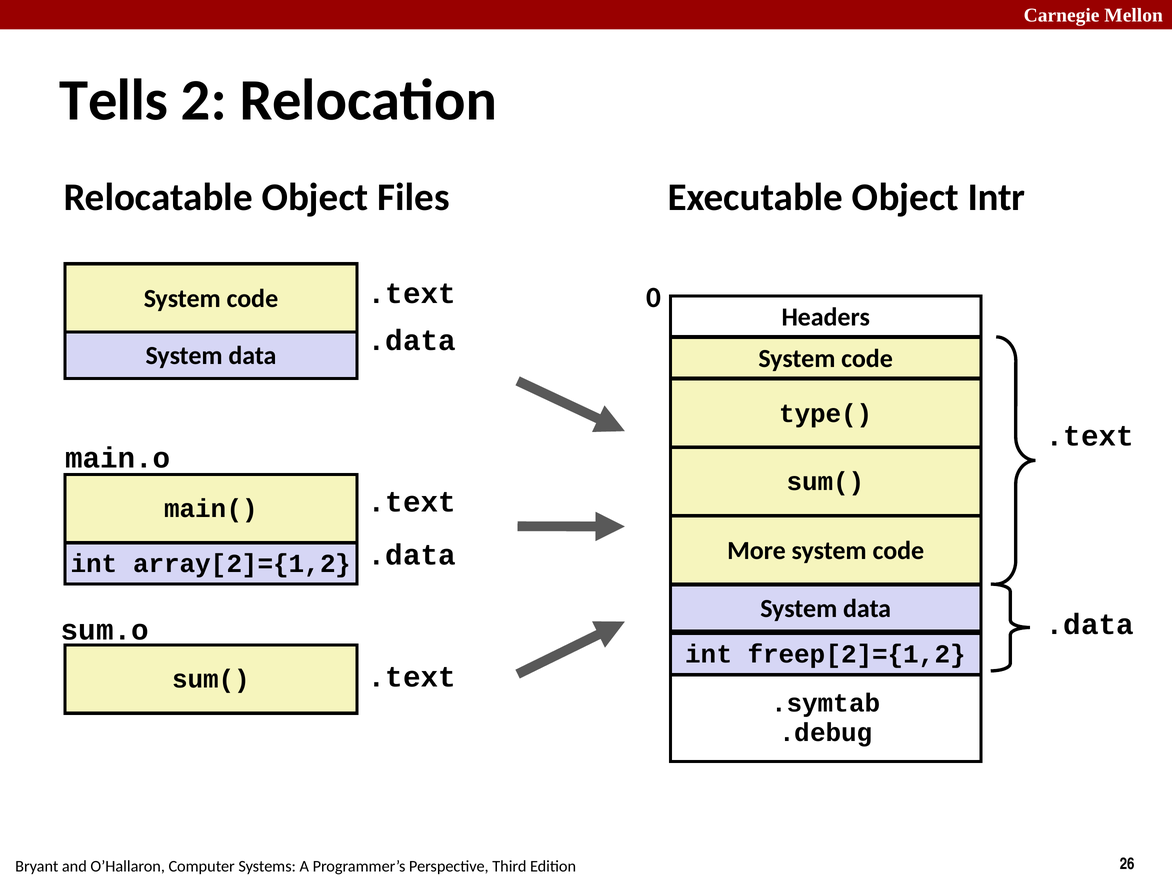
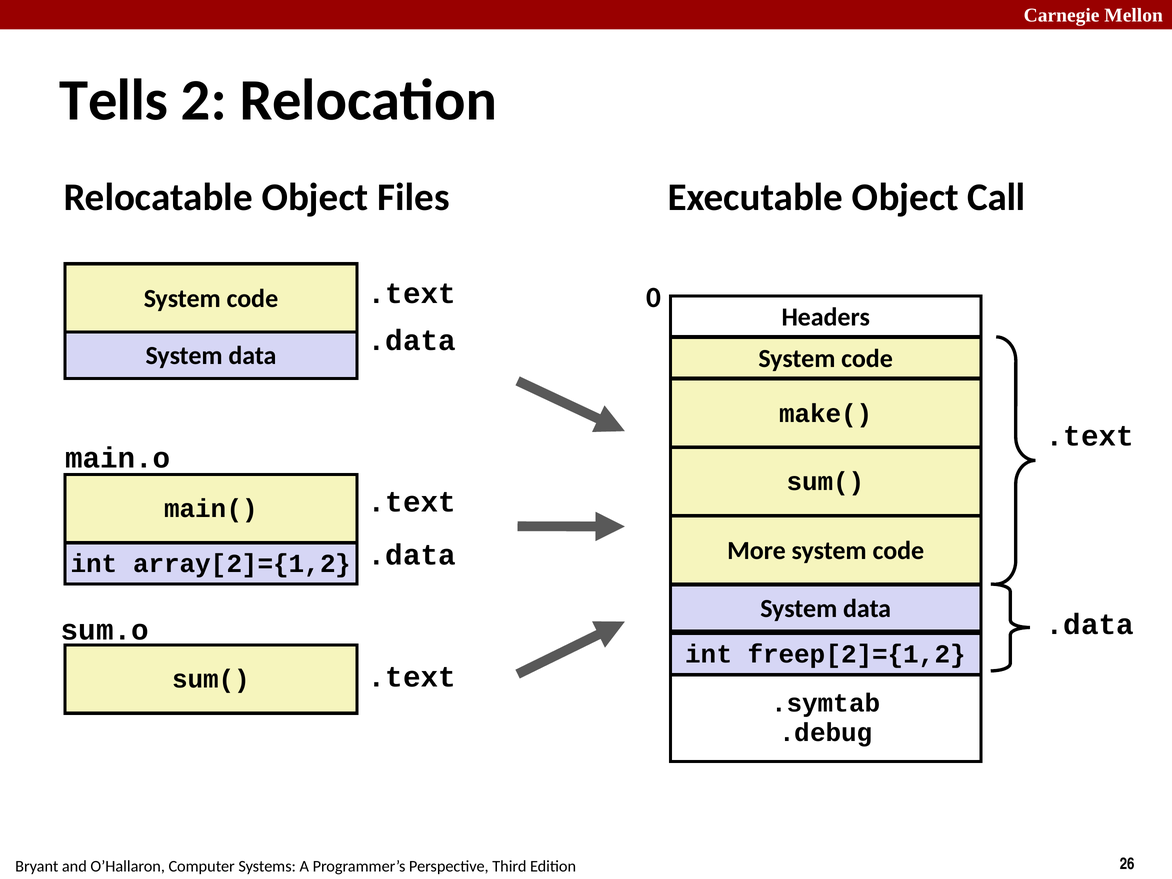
Intr: Intr -> Call
type(: type( -> make(
